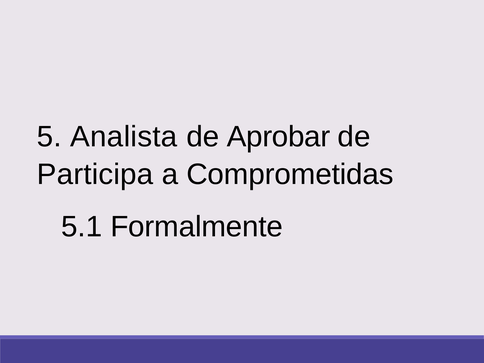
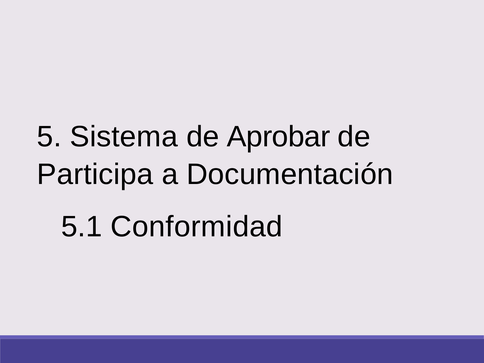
Analista: Analista -> Sistema
Comprometidas: Comprometidas -> Documentación
Formalmente: Formalmente -> Conformidad
